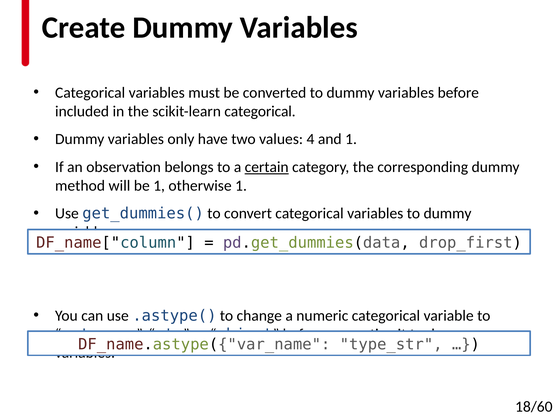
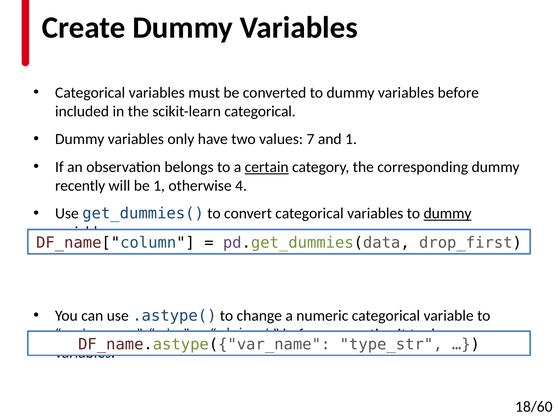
4: 4 -> 7
method: method -> recently
otherwise 1: 1 -> 4
dummy at (448, 214) underline: none -> present
